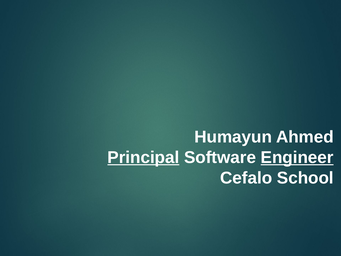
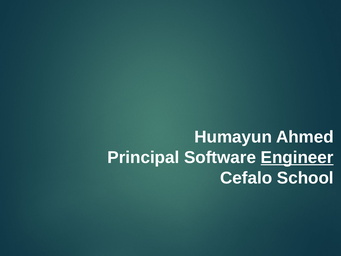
Principal underline: present -> none
